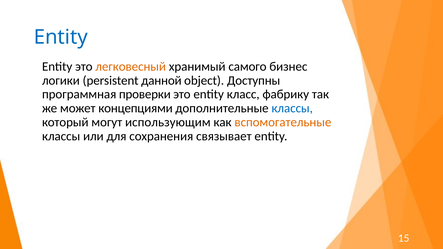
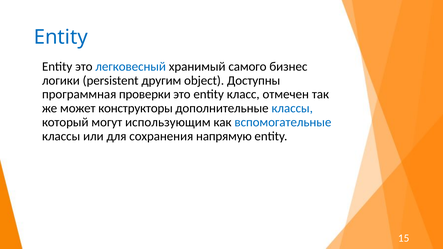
легковесный colour: orange -> blue
данной: данной -> другим
фабрику: фабрику -> отмечен
концепциями: концепциями -> конструкторы
вспомогательные colour: orange -> blue
связывает: связывает -> напрямую
